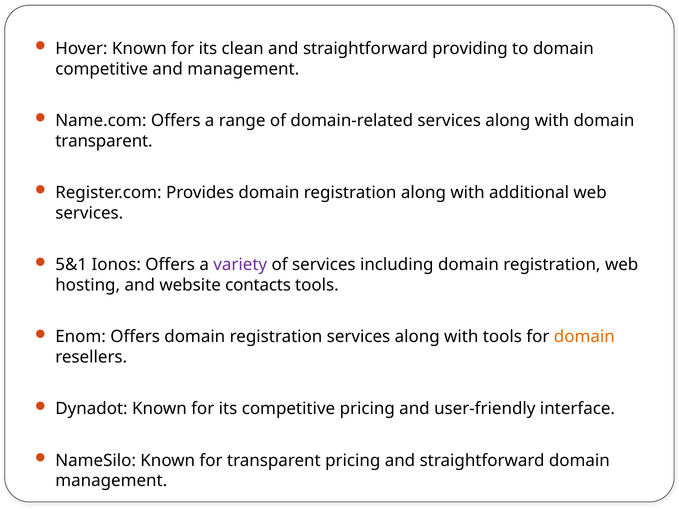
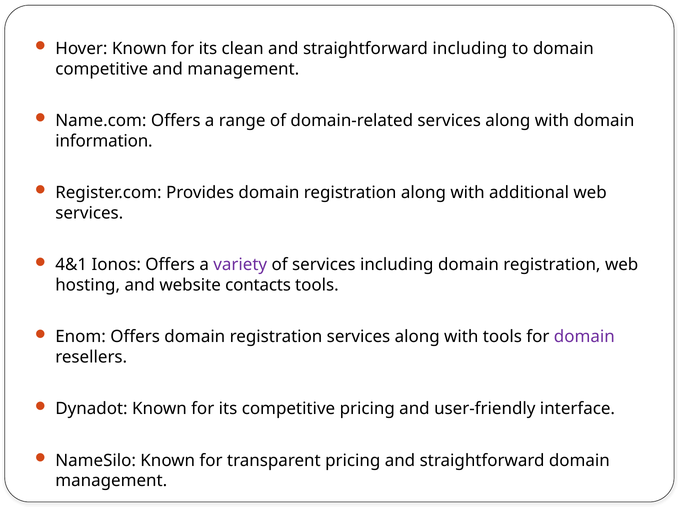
straightforward providing: providing -> including
transparent at (104, 141): transparent -> information
5&1: 5&1 -> 4&1
domain at (584, 337) colour: orange -> purple
